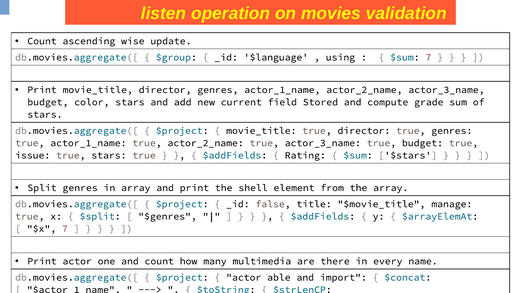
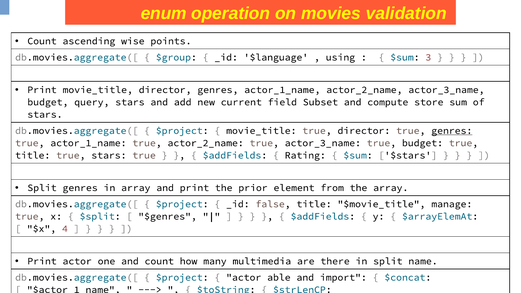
listen: listen -> enum
update: update -> points
$sum 7: 7 -> 3
color: color -> query
Stored: Stored -> Subset
grade: grade -> store
genres at (452, 131) underline: none -> present
issue at (33, 155): issue -> title
shell: shell -> prior
$x 7: 7 -> 4
in every: every -> split
